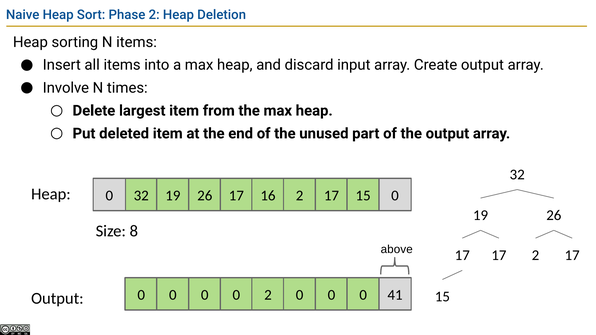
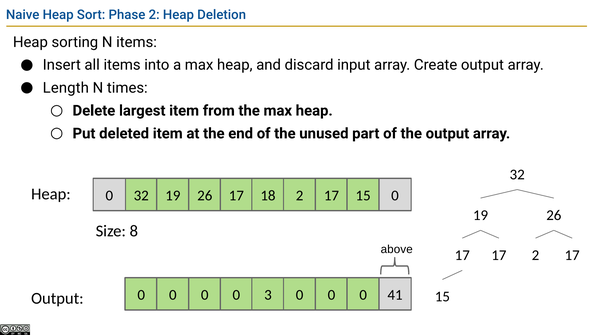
Involve: Involve -> Length
16: 16 -> 18
0 2: 2 -> 3
